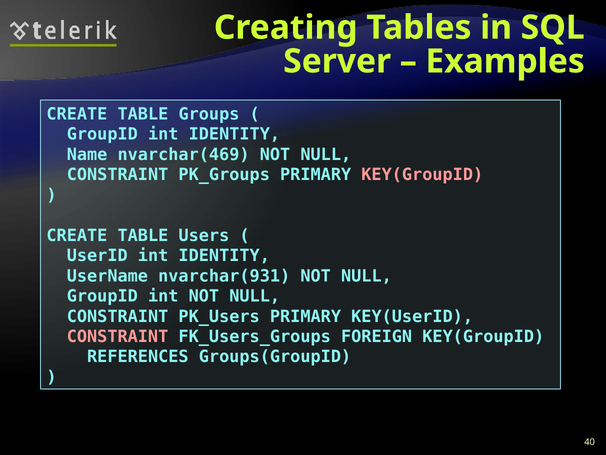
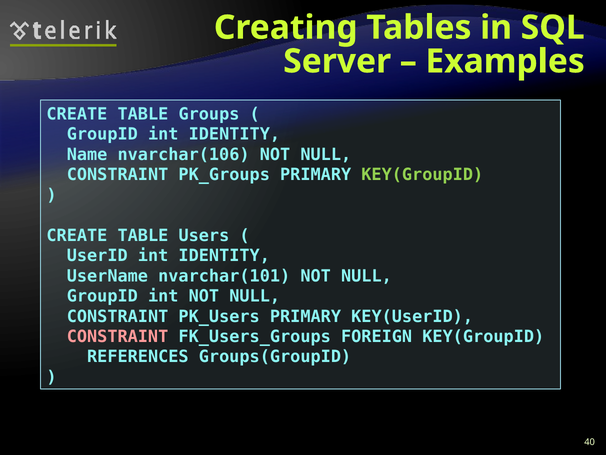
nvarchar(469: nvarchar(469 -> nvarchar(106
KEY(GroupID at (422, 175) colour: pink -> light green
nvarchar(931: nvarchar(931 -> nvarchar(101
